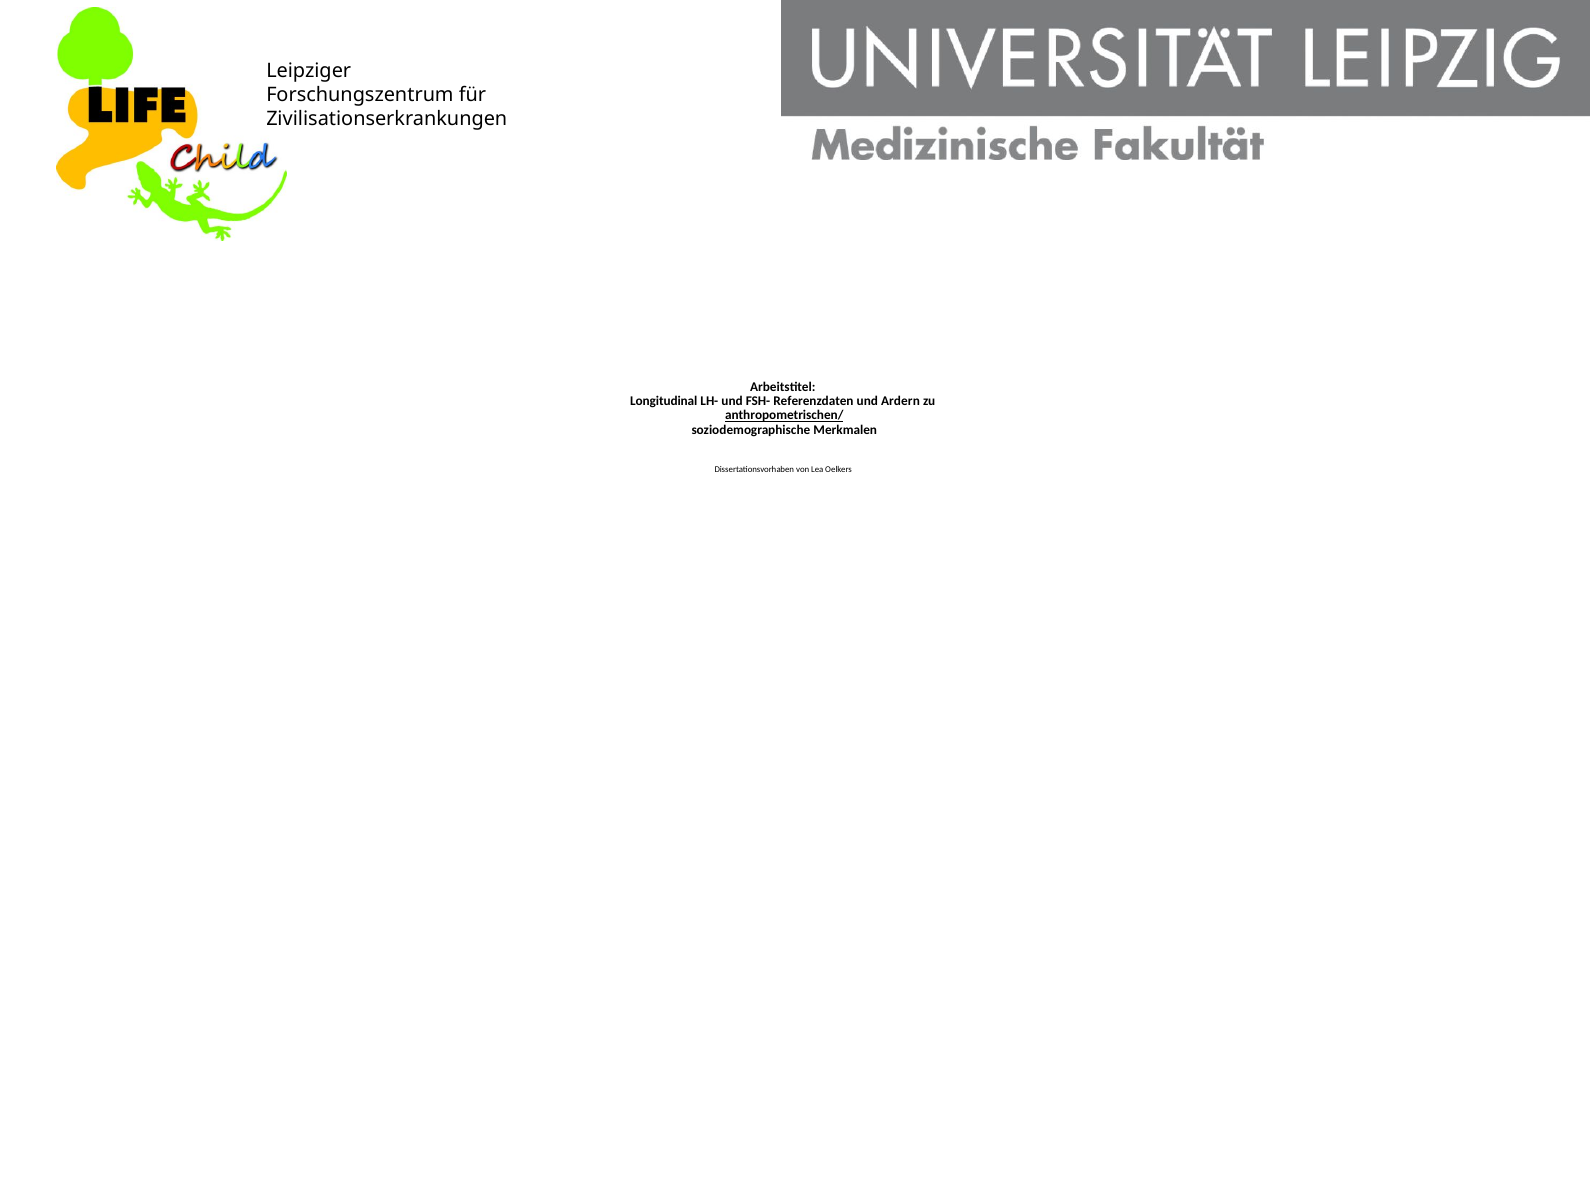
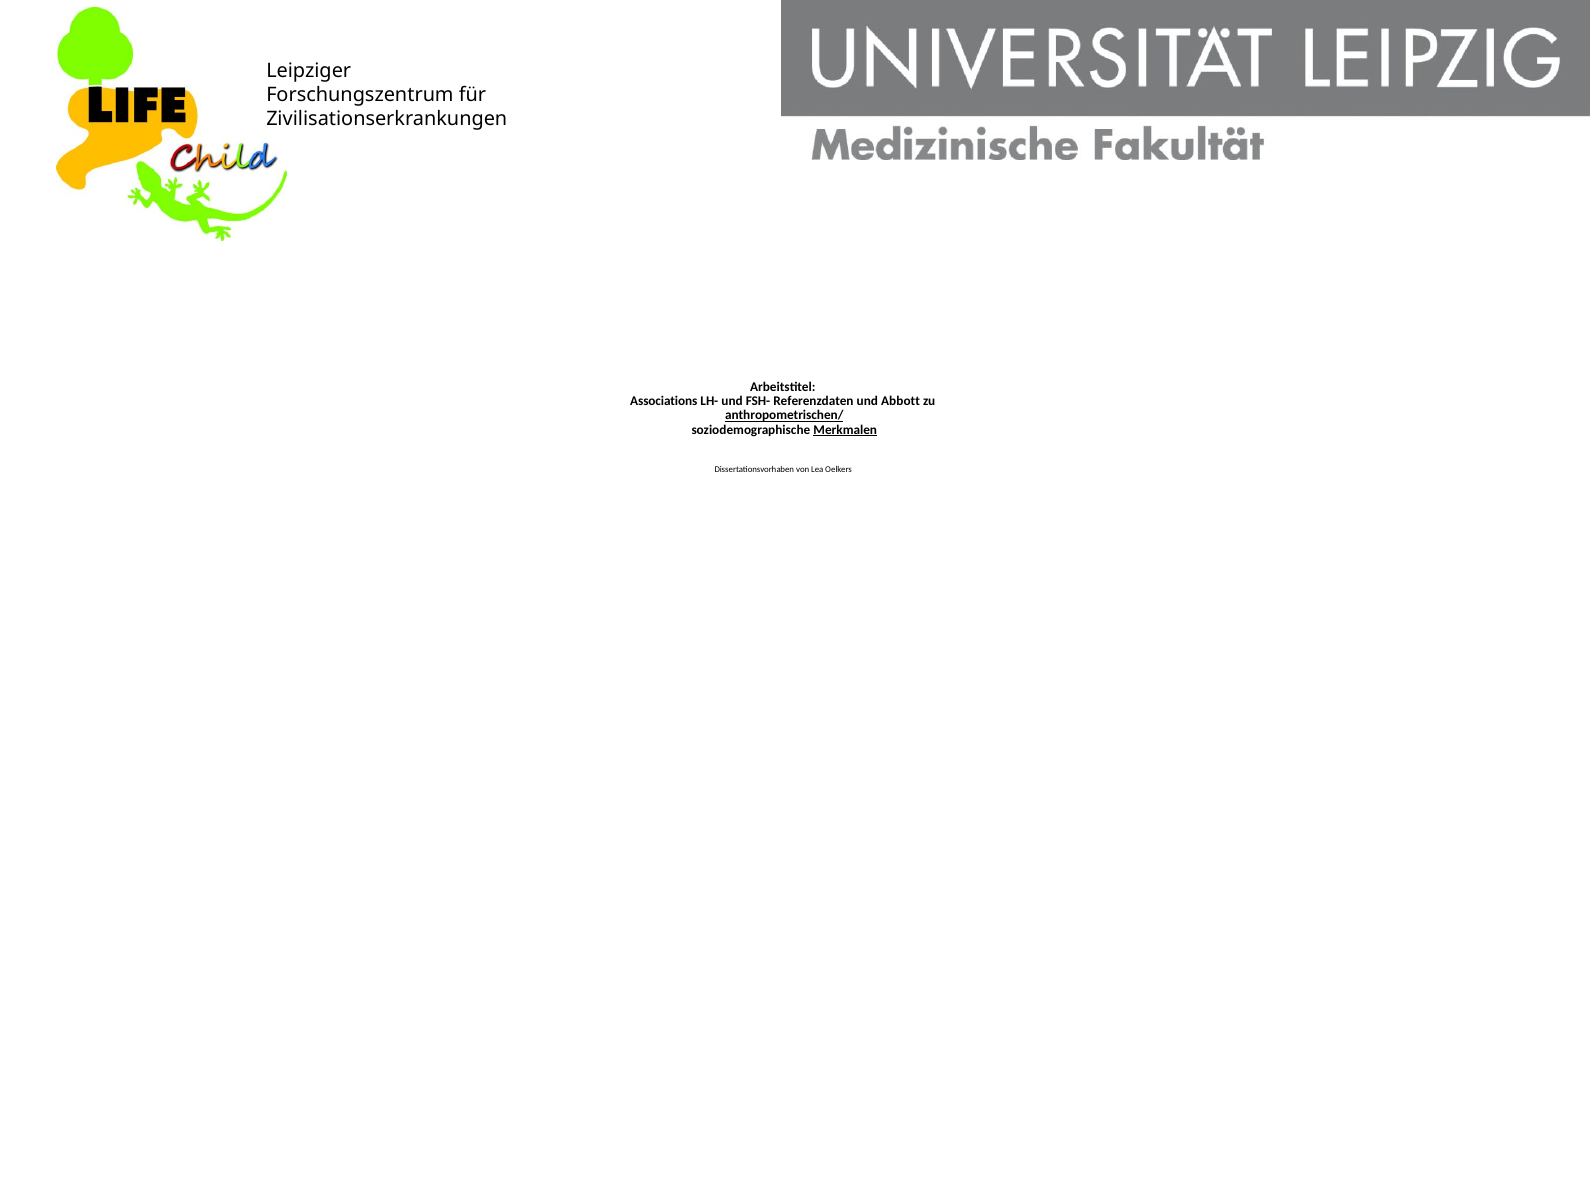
Longitudinal: Longitudinal -> Associations
Ardern: Ardern -> Abbott
Merkmalen underline: none -> present
